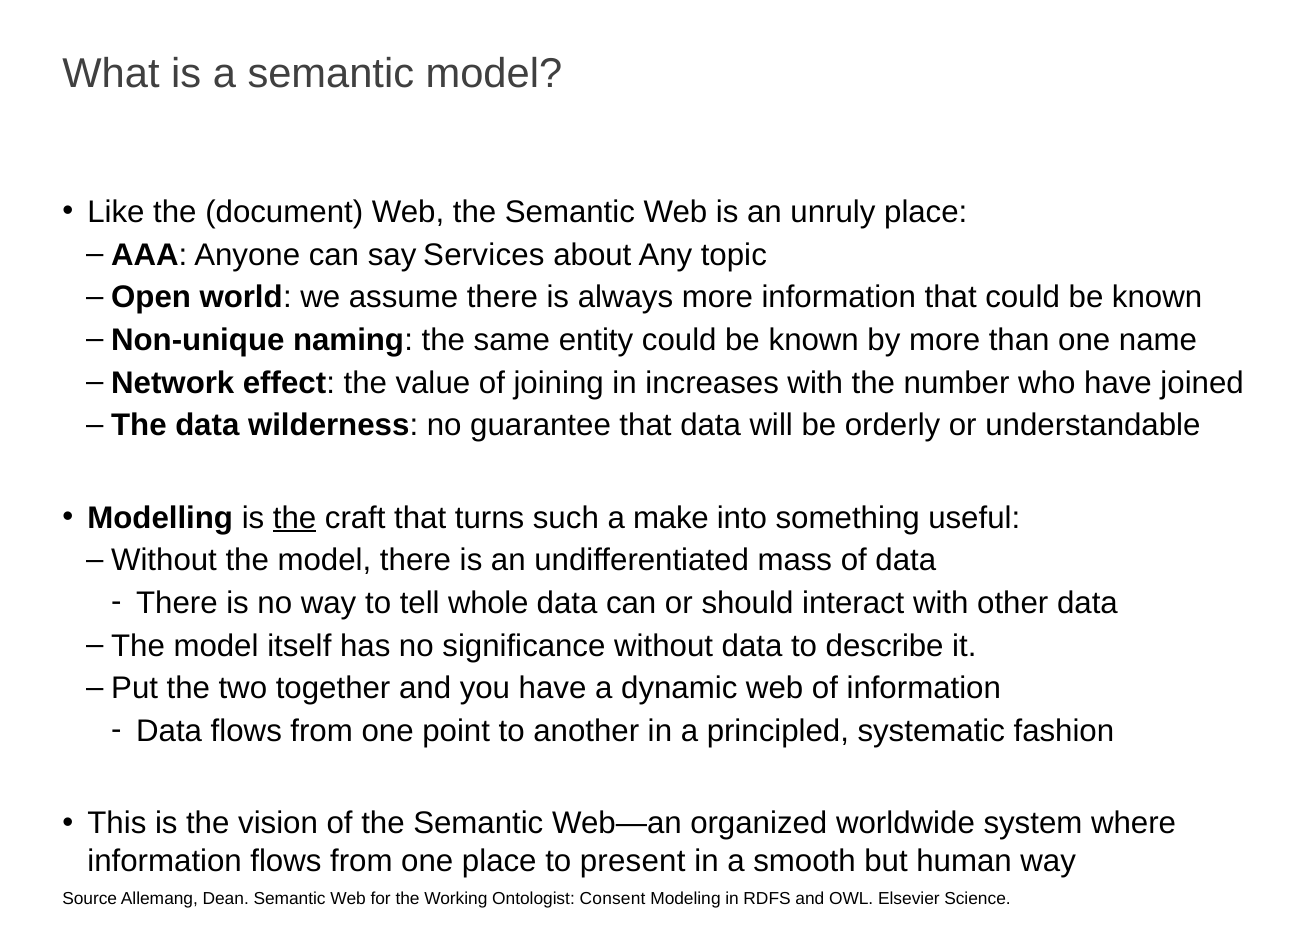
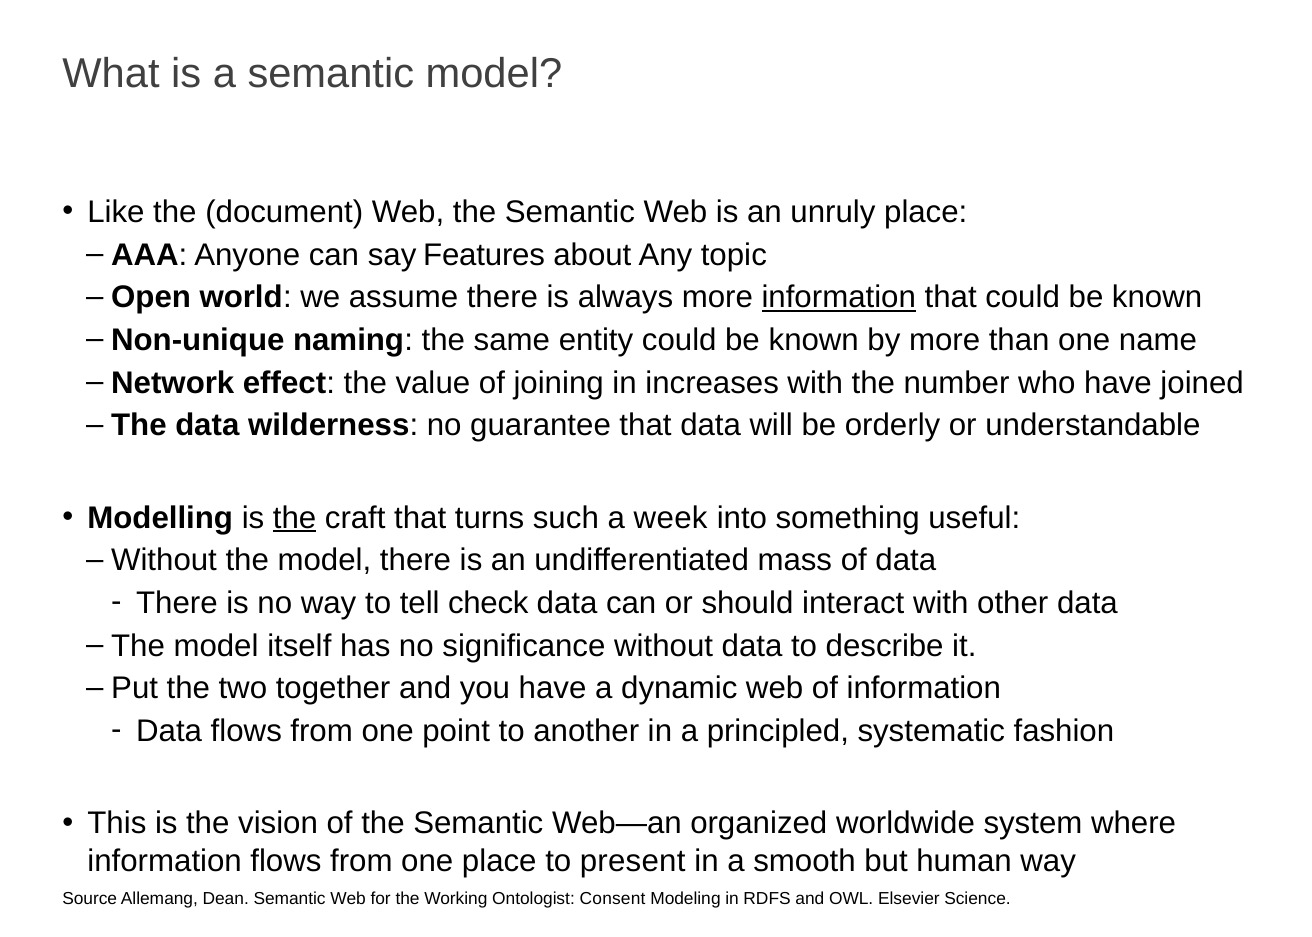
Services: Services -> Features
information at (839, 297) underline: none -> present
make: make -> week
whole: whole -> check
